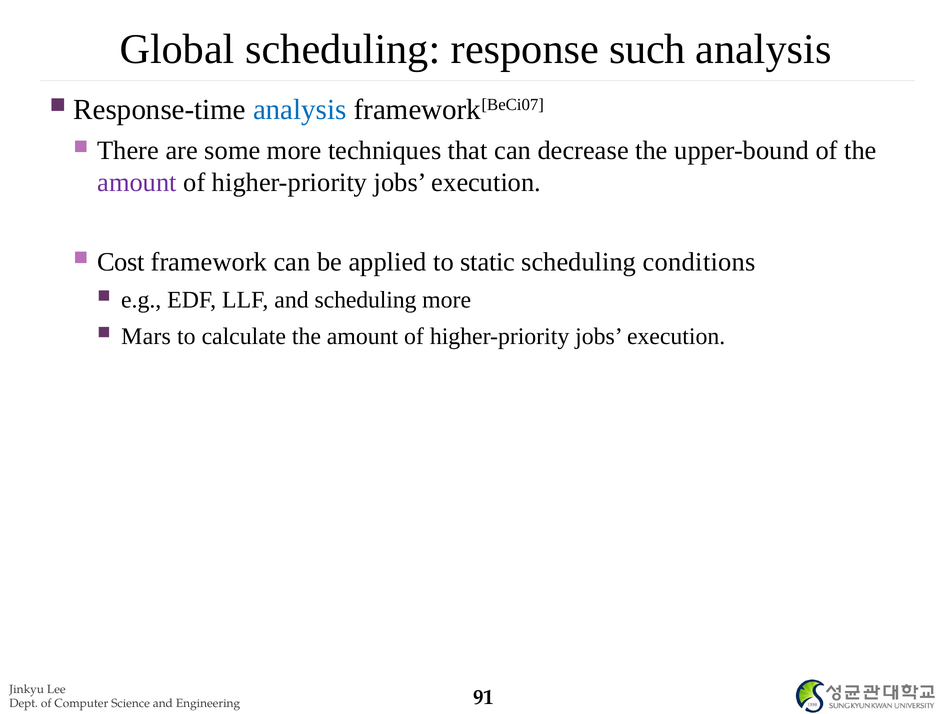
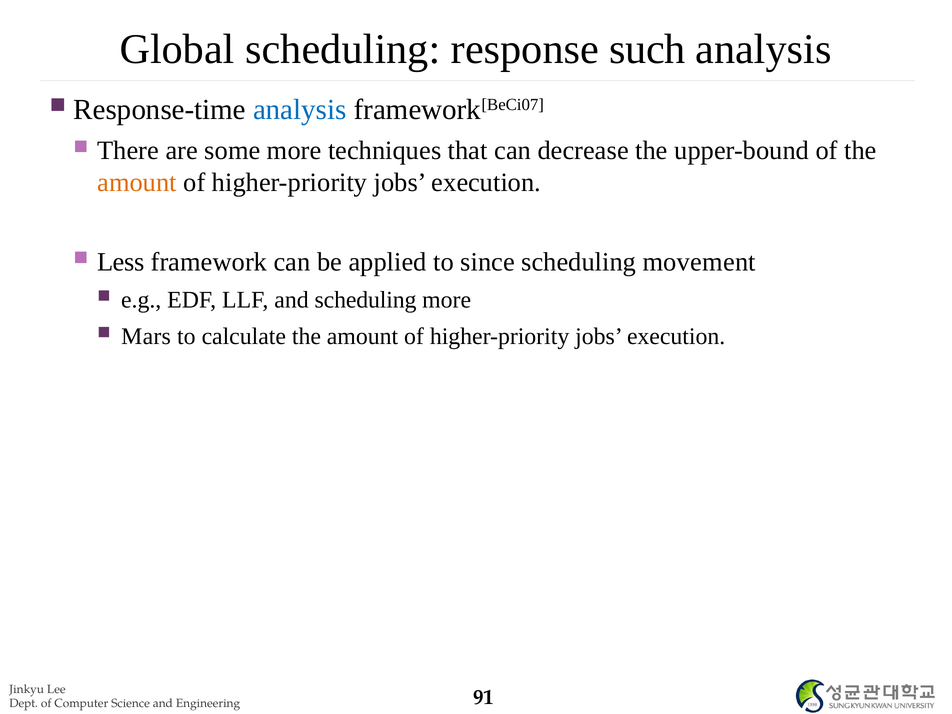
amount at (137, 182) colour: purple -> orange
Cost: Cost -> Less
static: static -> since
conditions: conditions -> movement
